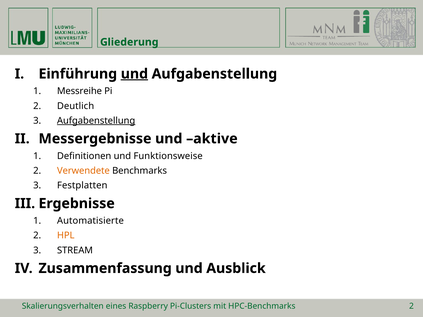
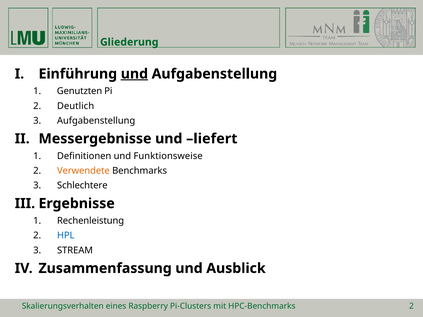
Messreihe: Messreihe -> Genutzten
Aufgabenstellung at (96, 121) underline: present -> none
aktive: aktive -> liefert
Festplatten: Festplatten -> Schlechtere
Automatisierte: Automatisierte -> Rechenleistung
HPL colour: orange -> blue
